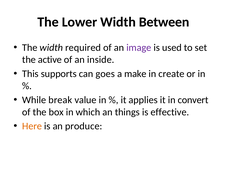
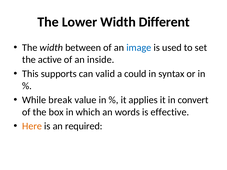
Between: Between -> Different
required: required -> between
image colour: purple -> blue
goes: goes -> valid
make: make -> could
create: create -> syntax
things: things -> words
produce: produce -> required
